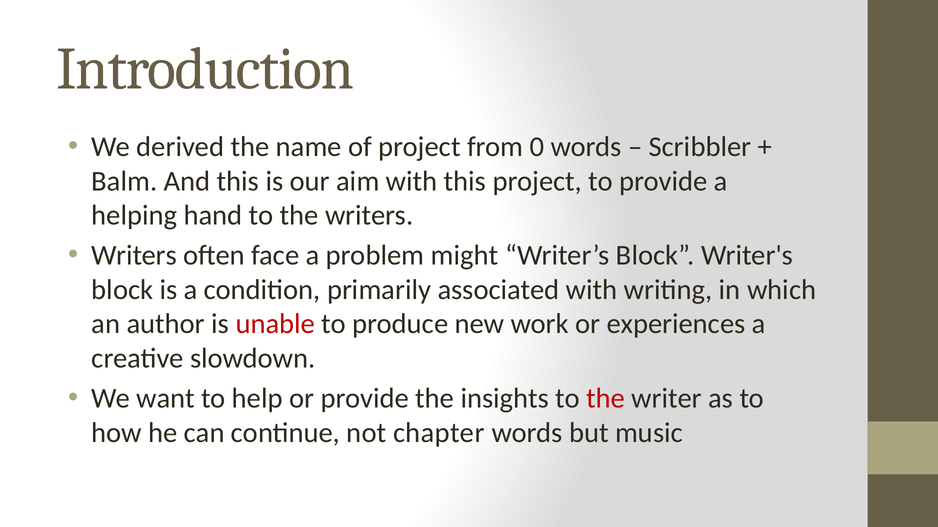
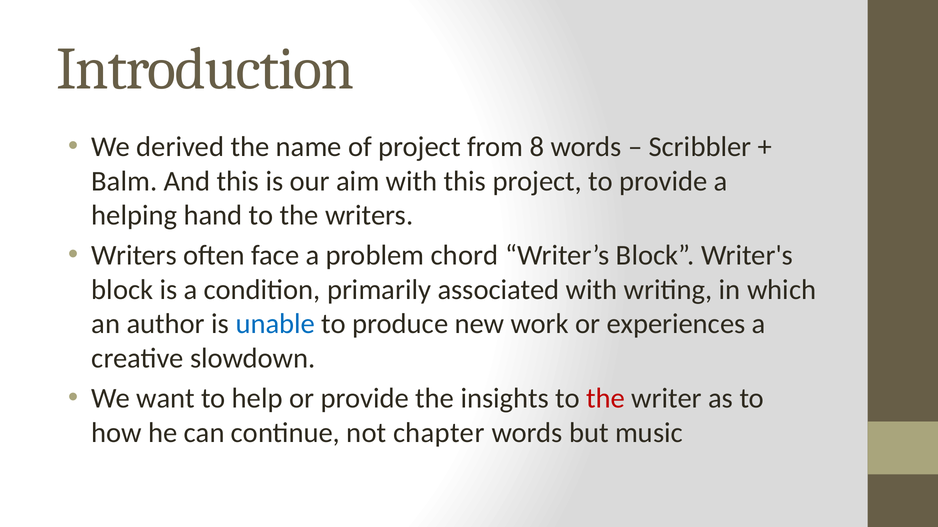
0: 0 -> 8
might: might -> chord
unable colour: red -> blue
